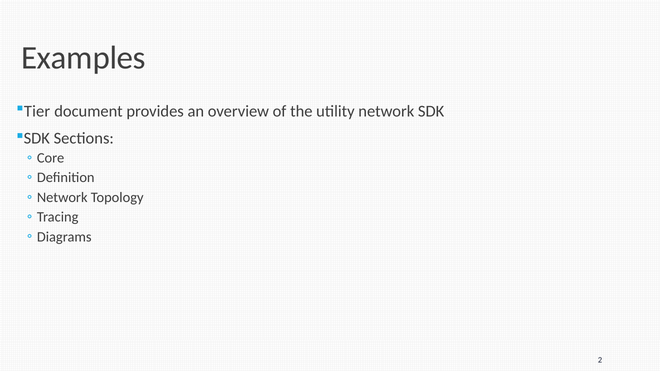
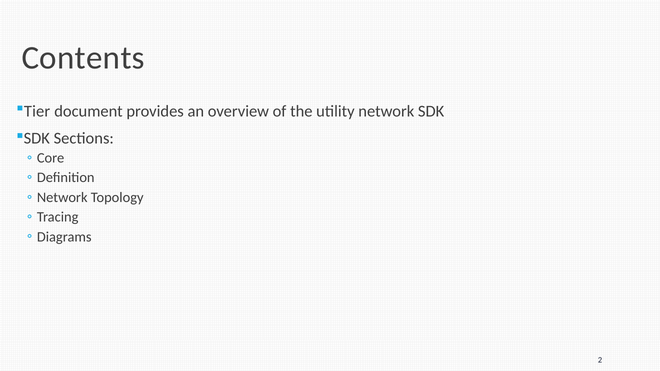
Examples: Examples -> Contents
